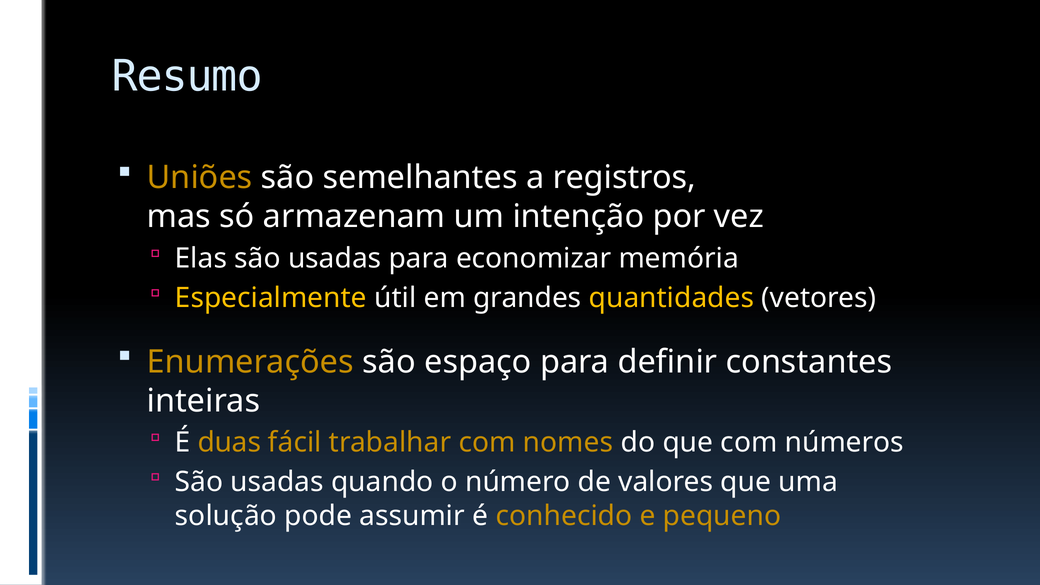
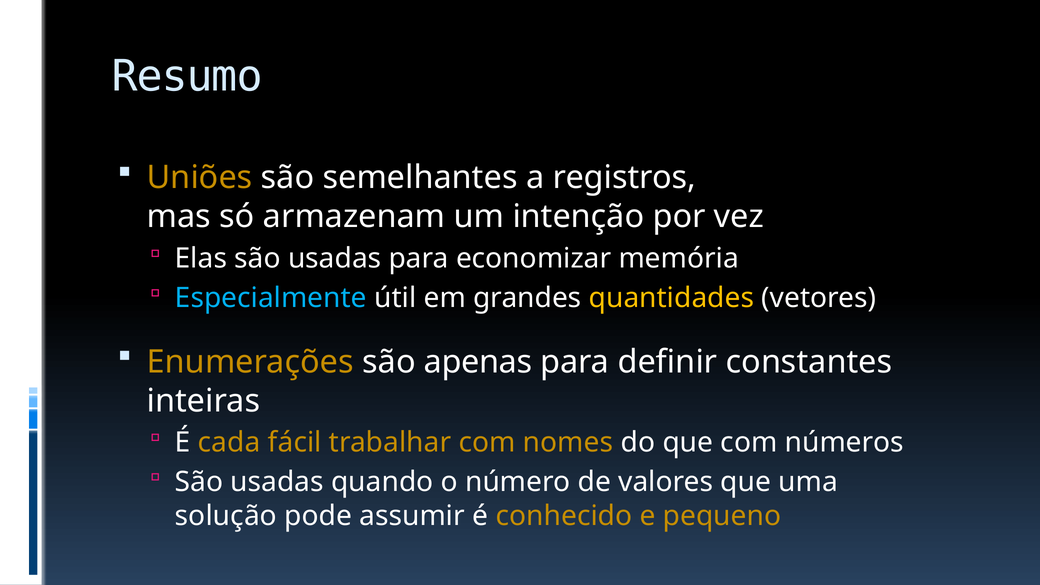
Especialmente colour: yellow -> light blue
espaço: espaço -> apenas
duas: duas -> cada
